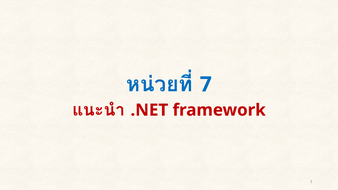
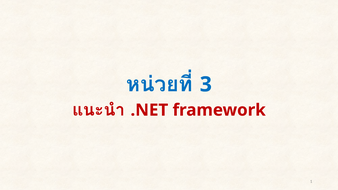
7: 7 -> 3
